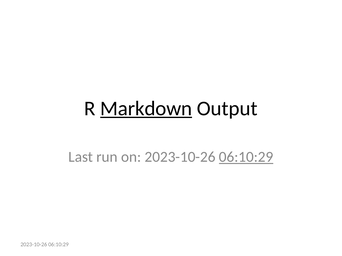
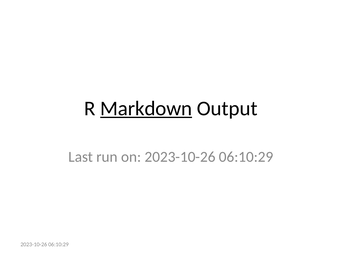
06:10:29 at (246, 157) underline: present -> none
